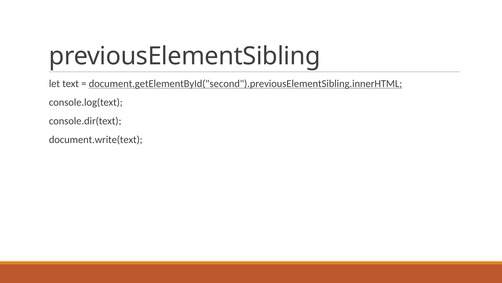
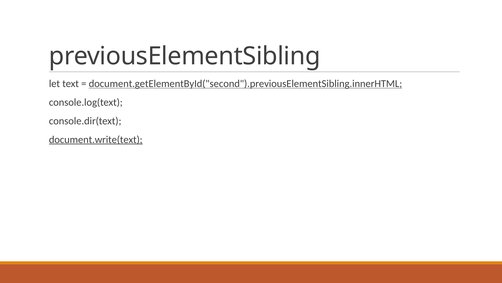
document.write(text underline: none -> present
